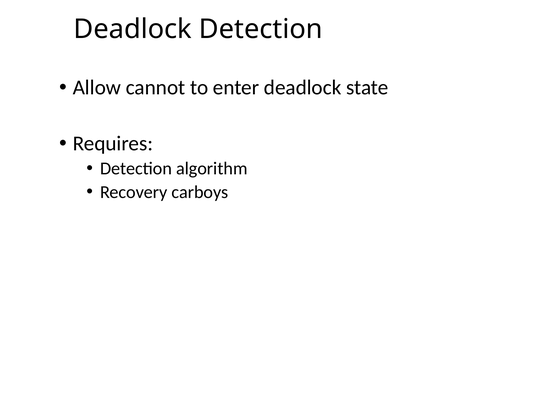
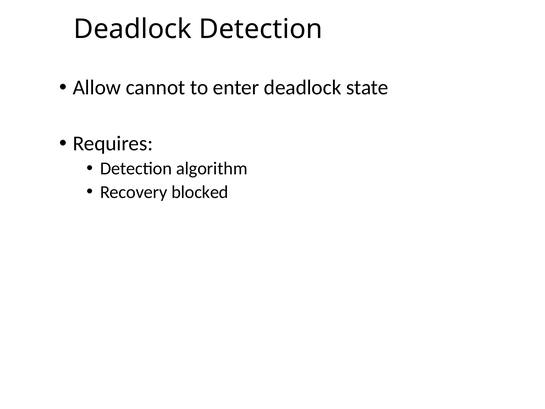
carboys: carboys -> blocked
